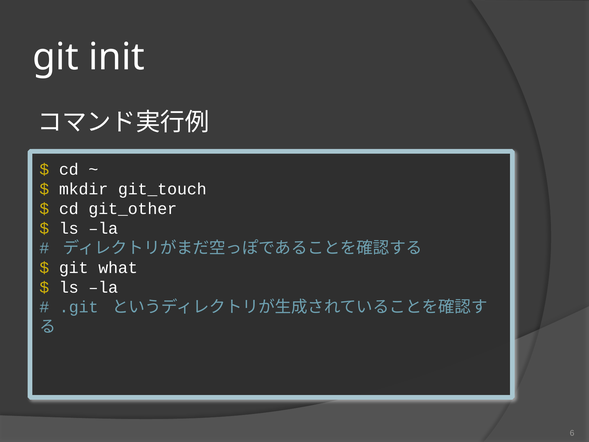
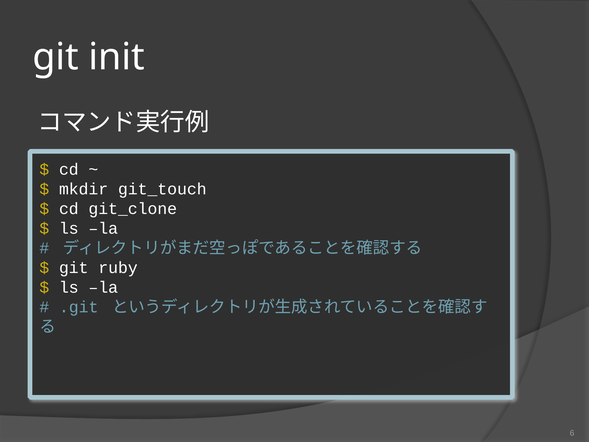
git_other: git_other -> git_clone
what: what -> ruby
